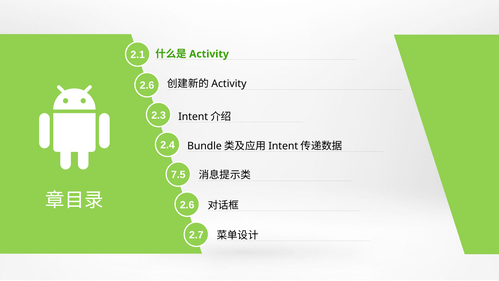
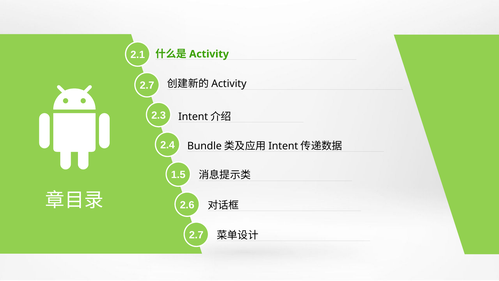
2.6 at (147, 85): 2.6 -> 2.7
7.5: 7.5 -> 1.5
